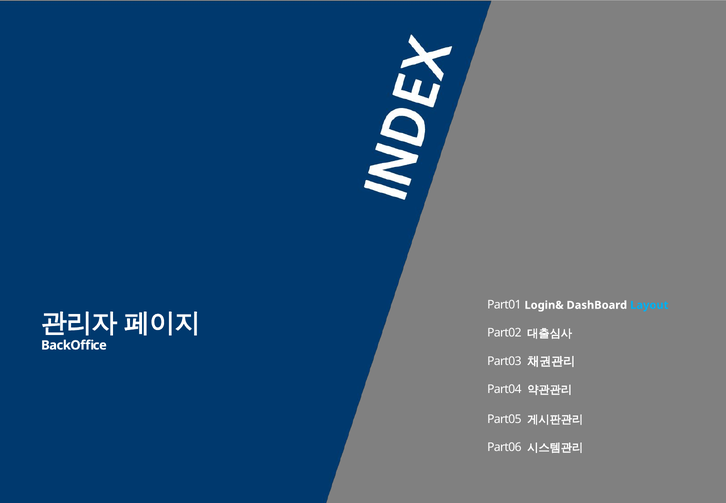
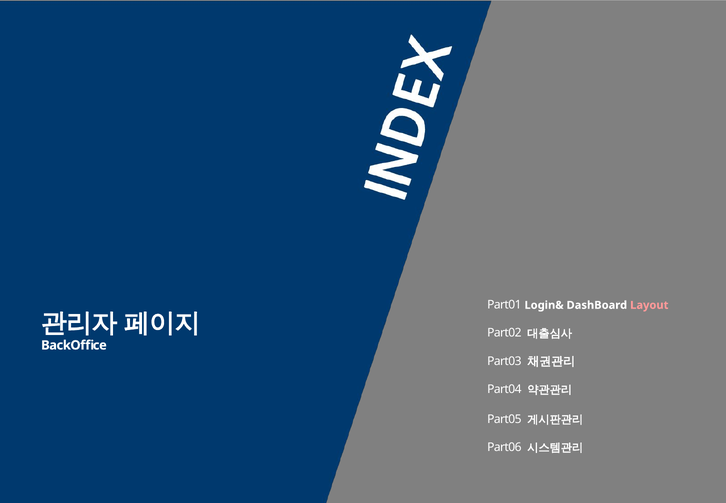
Layout colour: light blue -> pink
